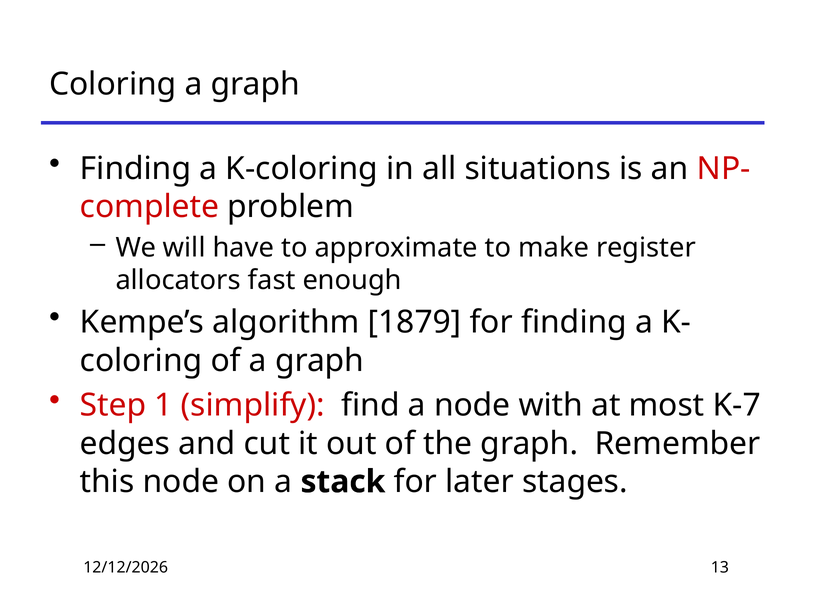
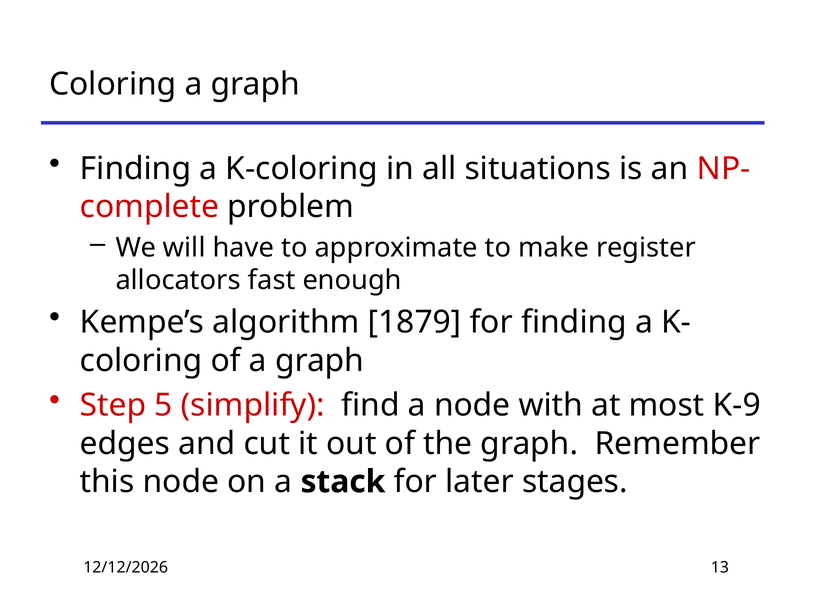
1: 1 -> 5
K-7: K-7 -> K-9
